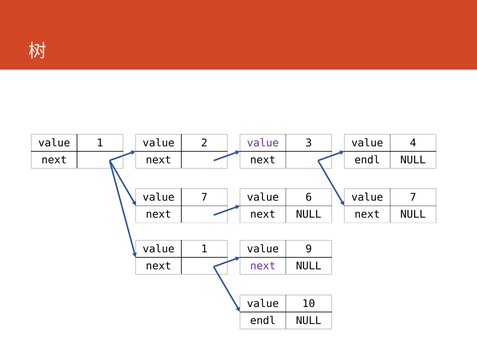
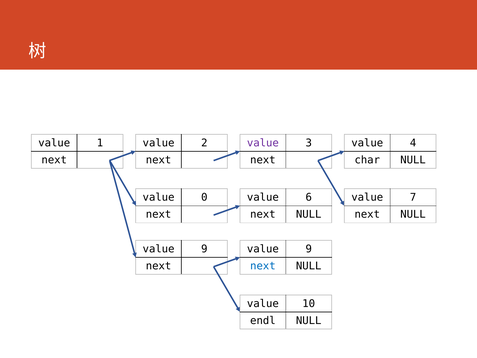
endl at (367, 160): endl -> char
7 at (204, 197): 7 -> 0
1 at (204, 249): 1 -> 9
next at (263, 266) colour: purple -> blue
